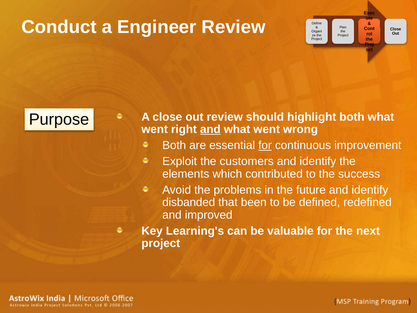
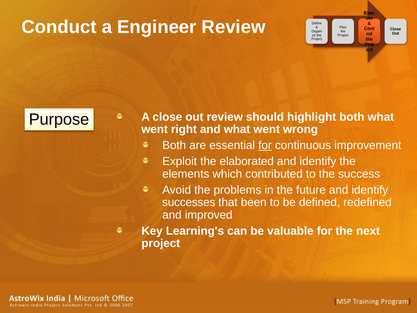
and at (210, 129) underline: present -> none
customers: customers -> elaborated
disbanded: disbanded -> successes
